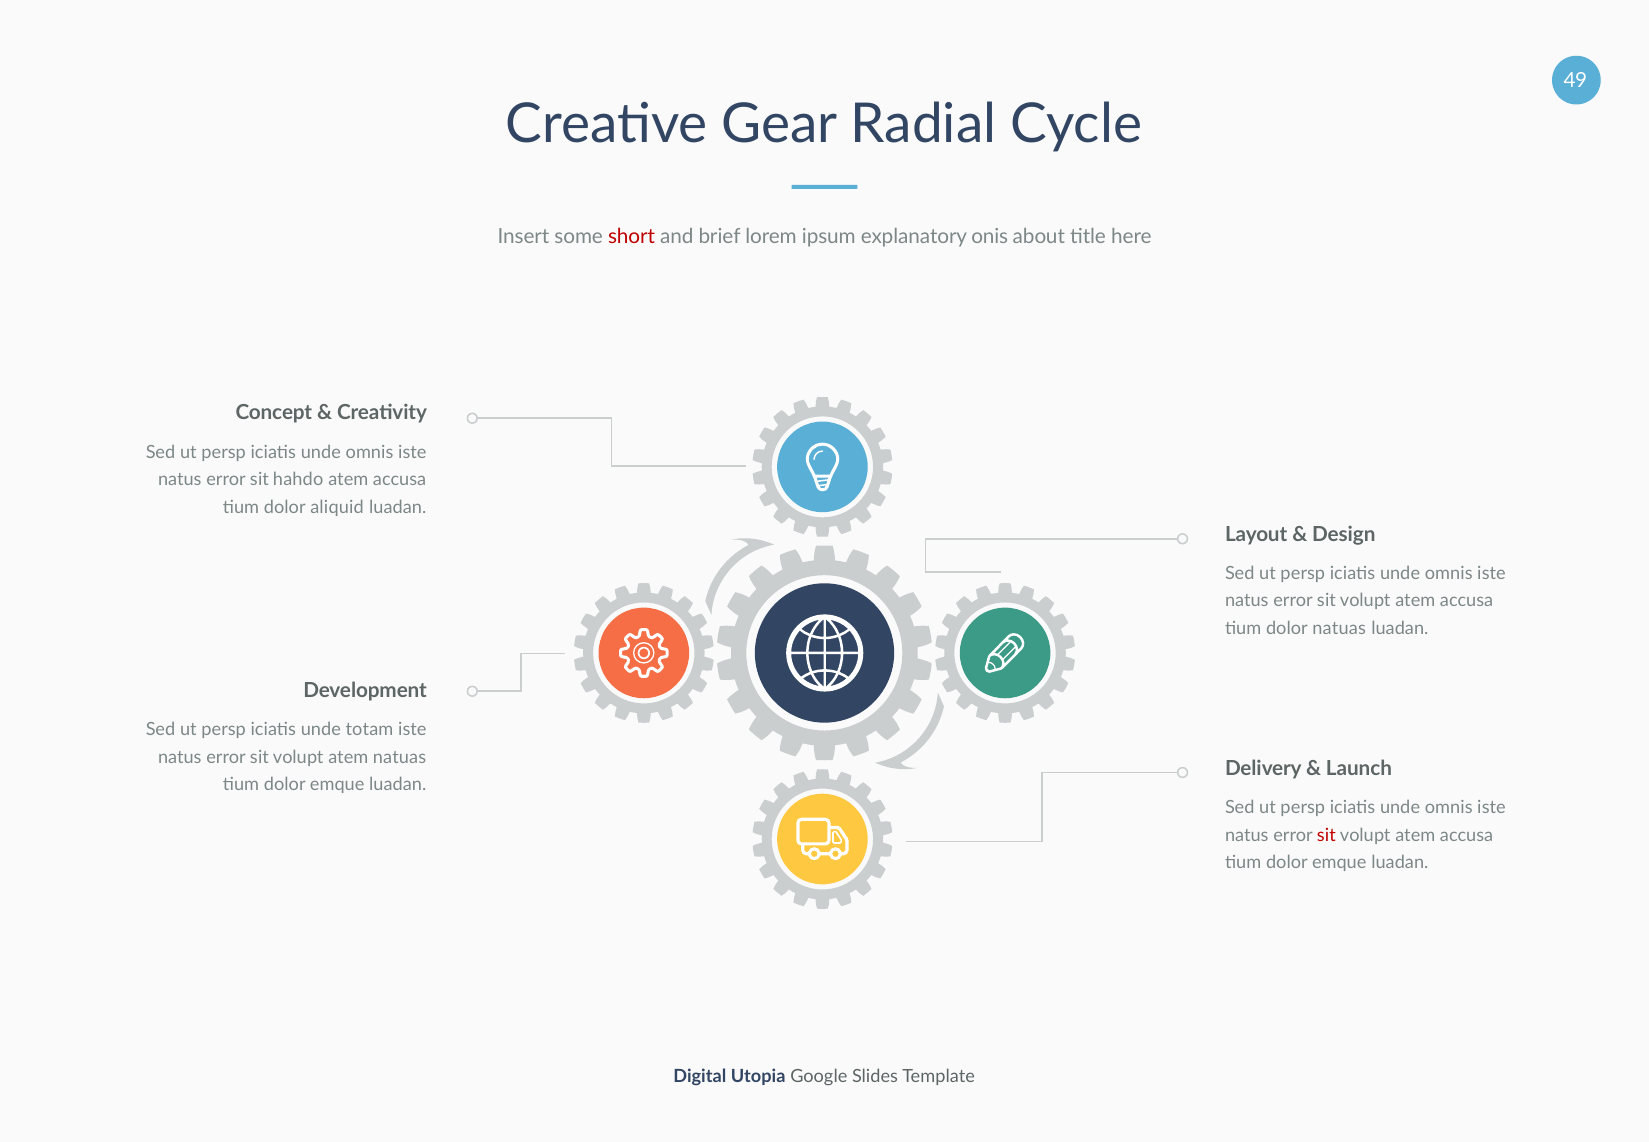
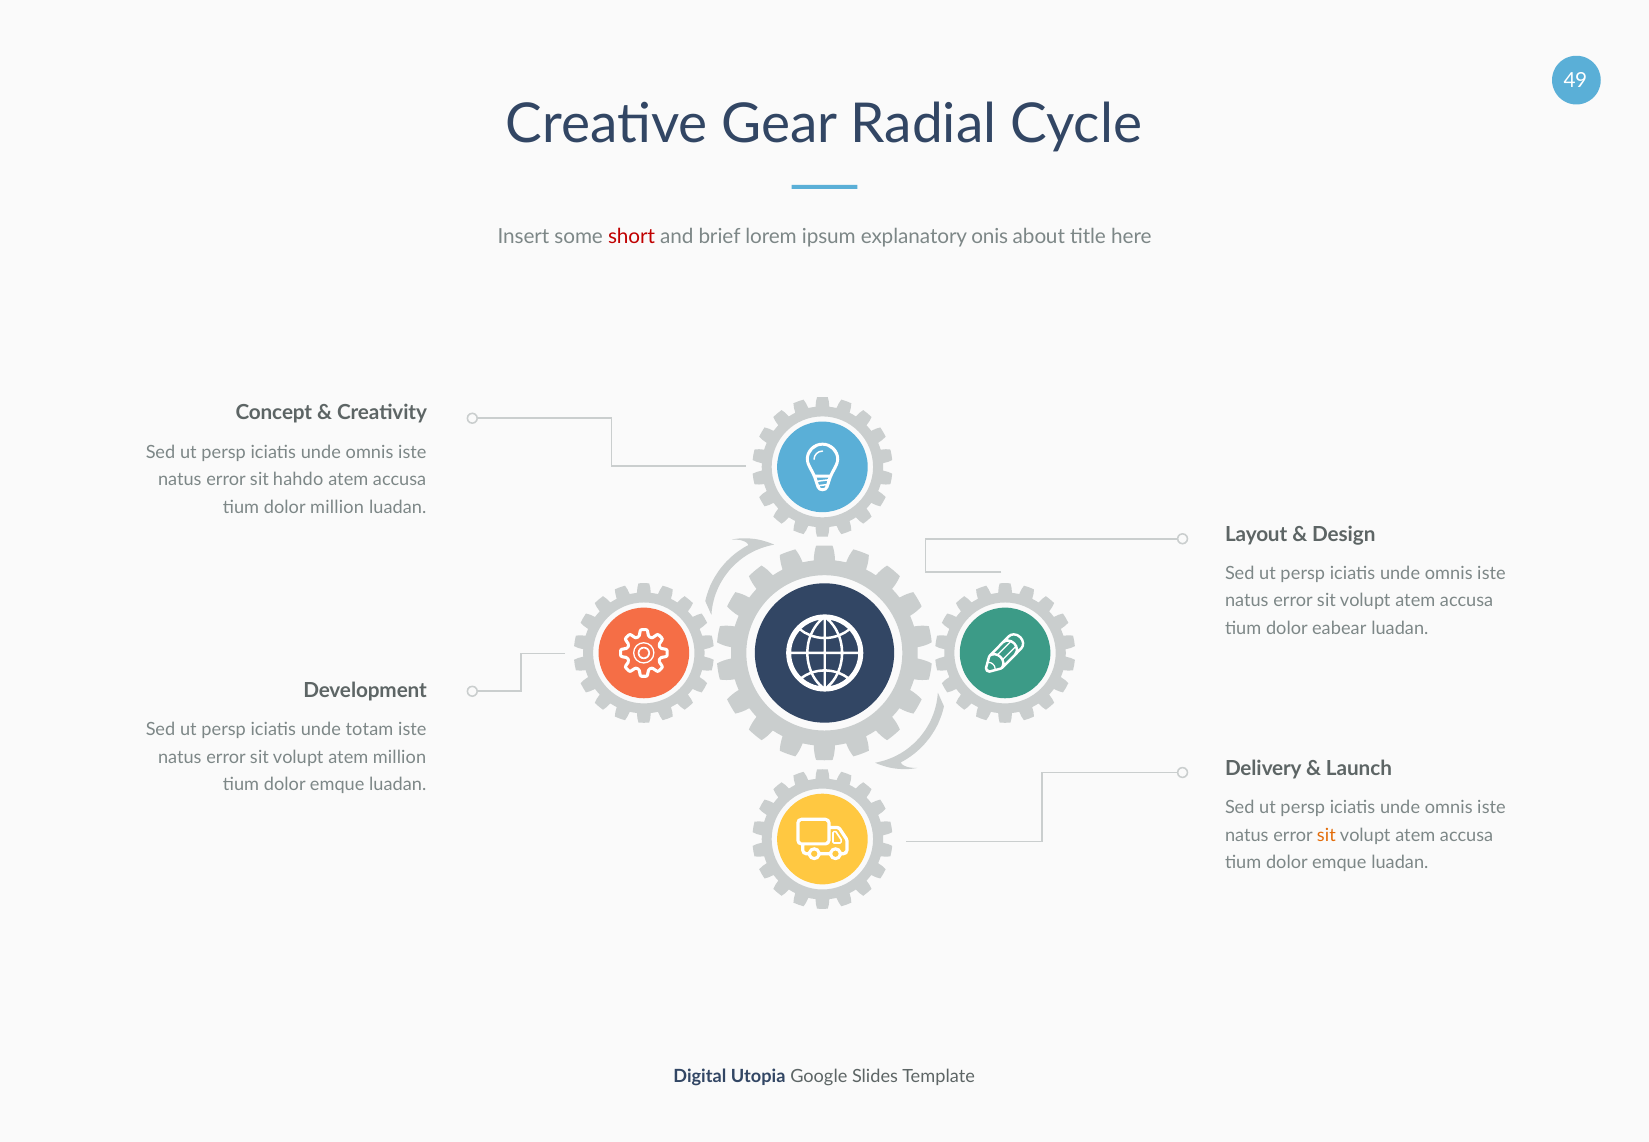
dolor aliquid: aliquid -> million
dolor natuas: natuas -> eabear
atem natuas: natuas -> million
sit at (1326, 835) colour: red -> orange
